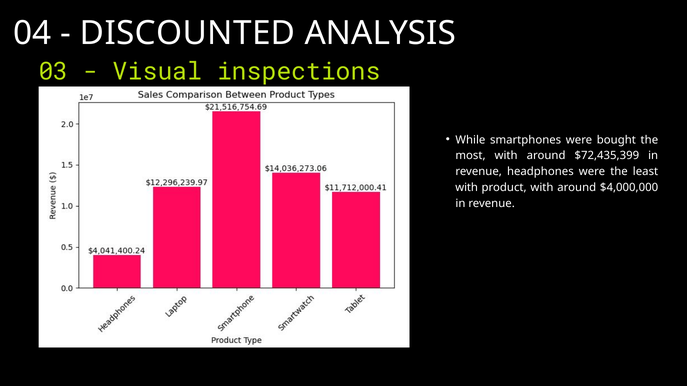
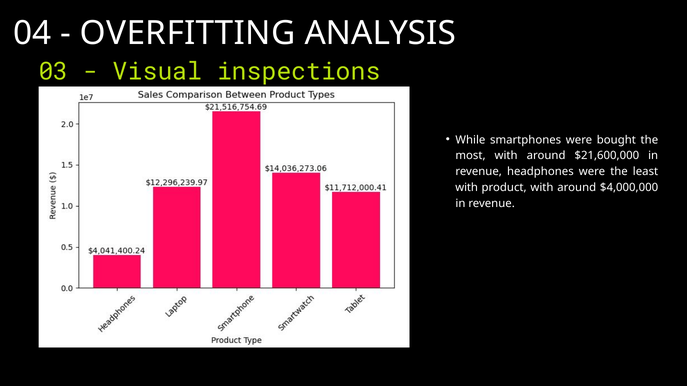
DISCOUNTED: DISCOUNTED -> OVERFITTING
$72,435,399: $72,435,399 -> $21,600,000
